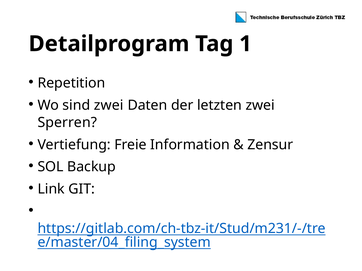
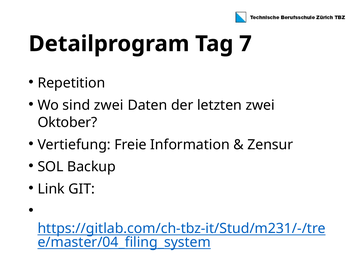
1: 1 -> 7
Sperren: Sperren -> Oktober
